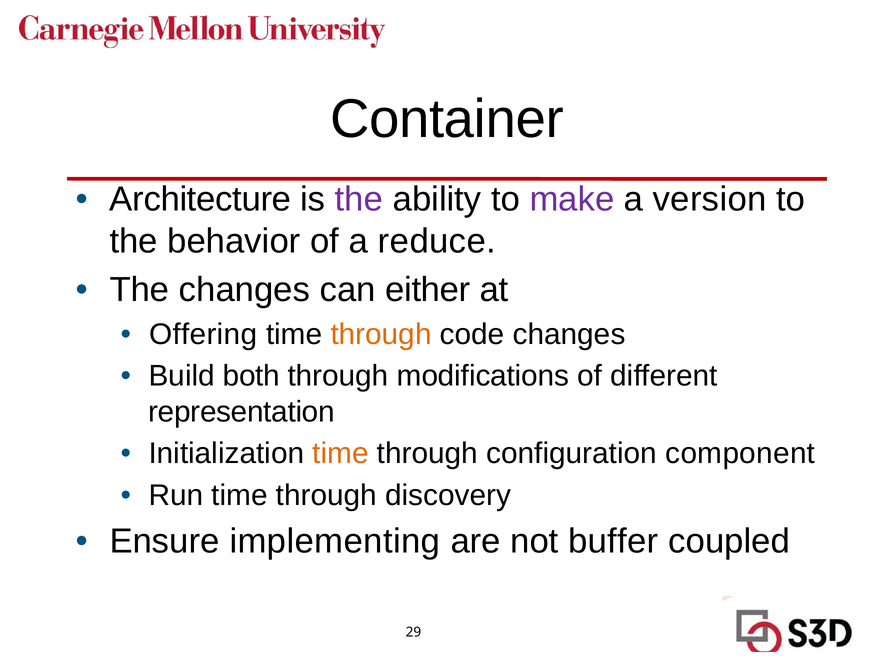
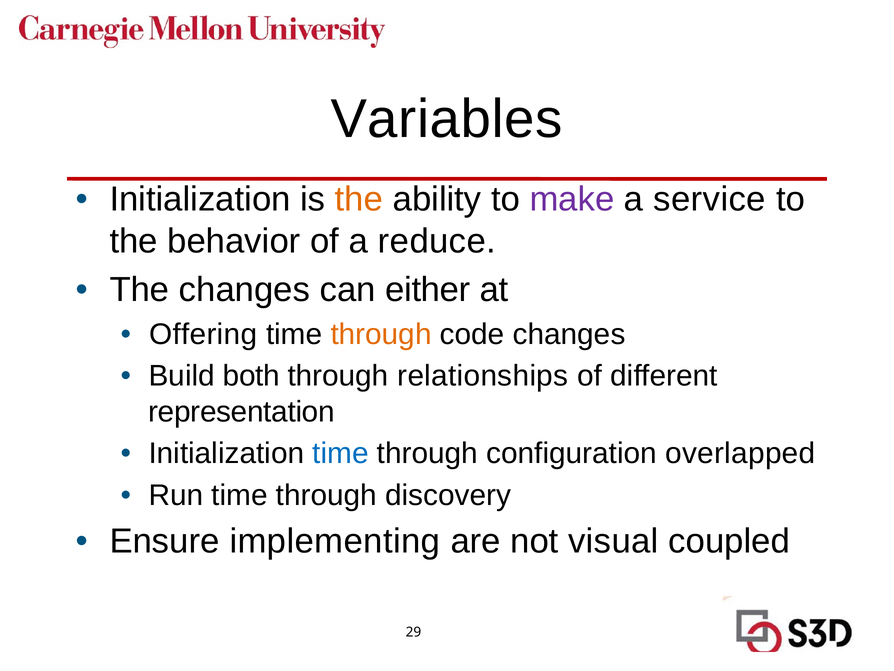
Container: Container -> Variables
Architecture at (200, 199): Architecture -> Initialization
the at (359, 199) colour: purple -> orange
version: version -> service
modifications: modifications -> relationships
time at (341, 453) colour: orange -> blue
component: component -> overlapped
buffer: buffer -> visual
